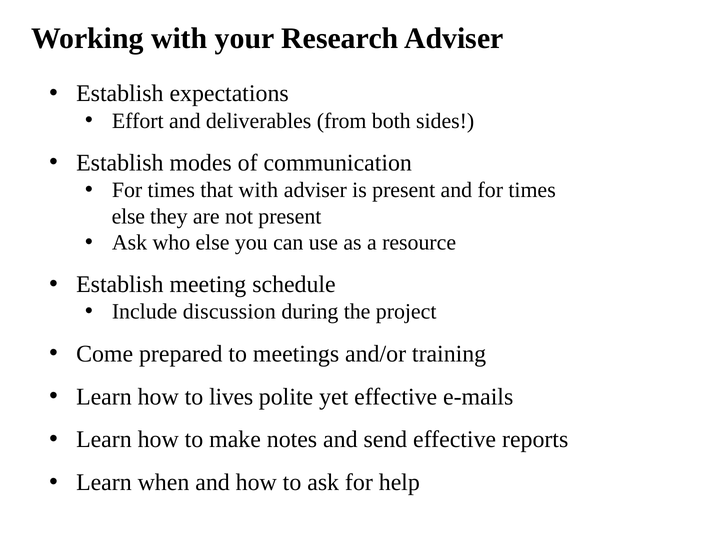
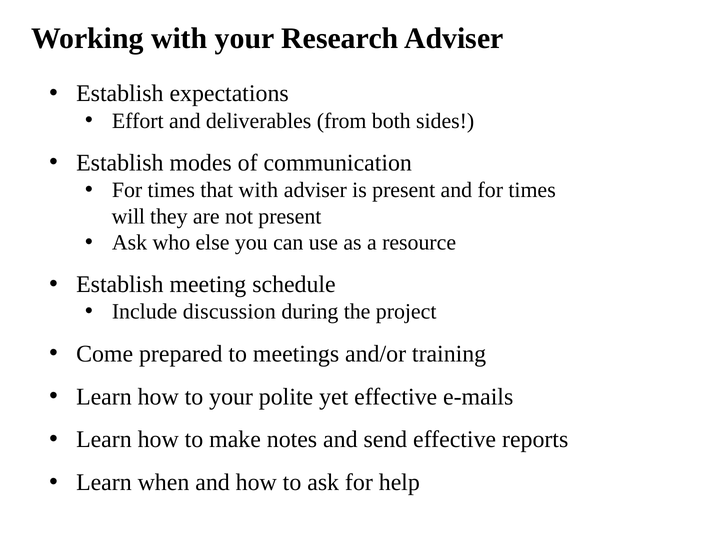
else at (128, 216): else -> will
to lives: lives -> your
